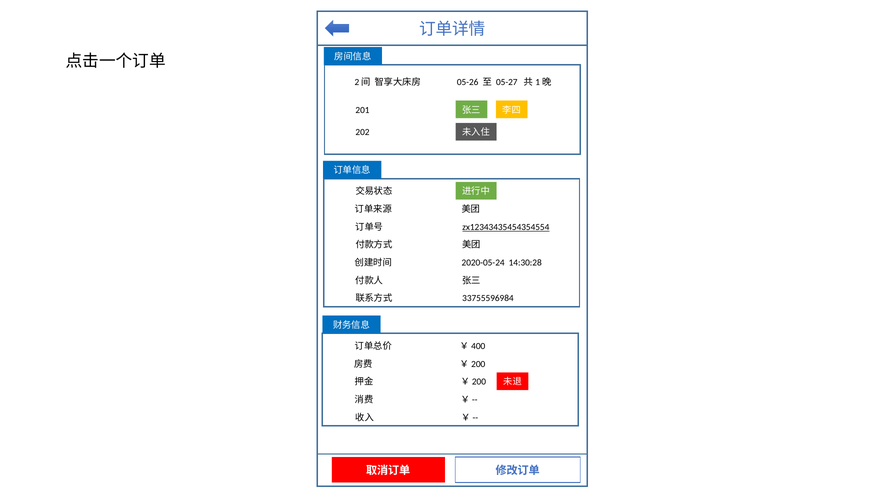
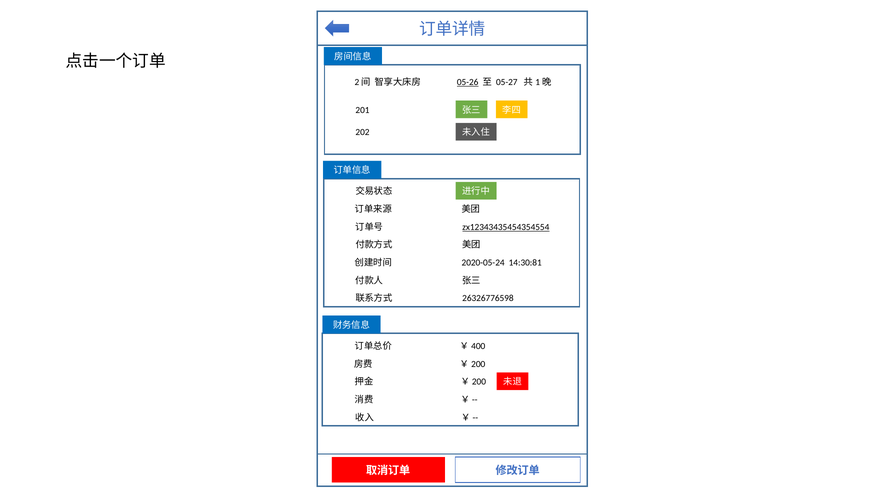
05-26 underline: none -> present
14:30:28: 14:30:28 -> 14:30:81
33755596984: 33755596984 -> 26326776598
